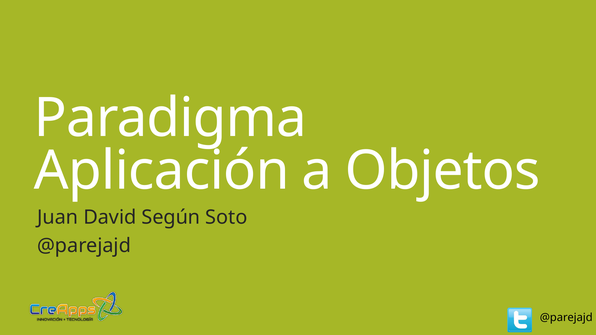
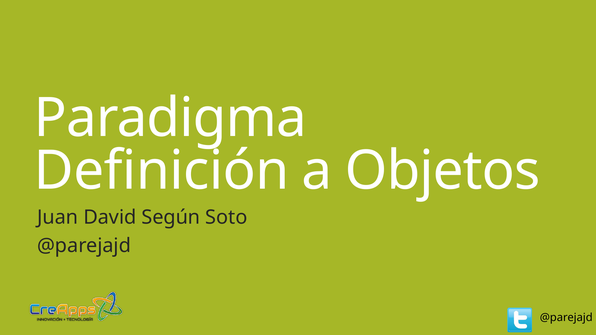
Aplicación: Aplicación -> Definición
